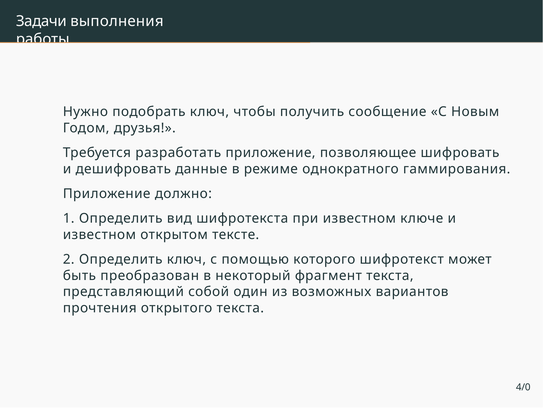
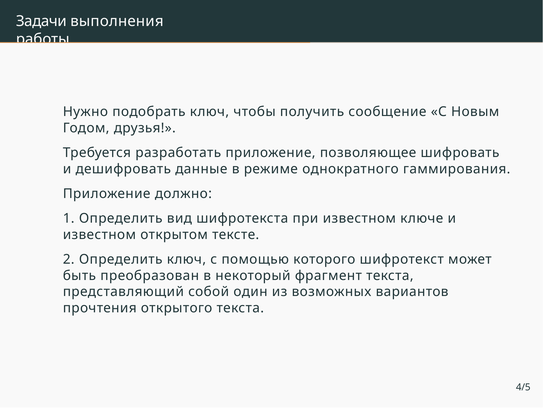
4/0: 4/0 -> 4/5
